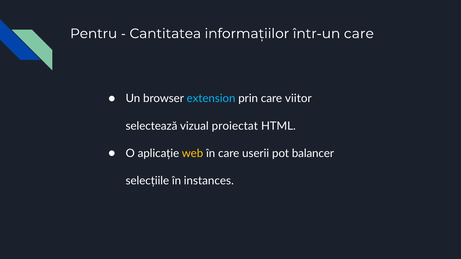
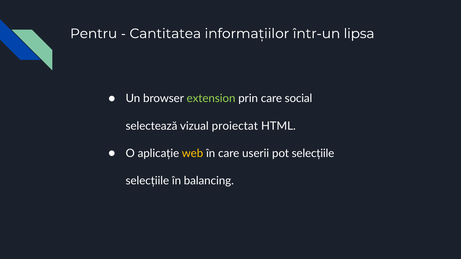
într-un care: care -> lipsa
extension colour: light blue -> light green
viitor: viitor -> social
pot balancer: balancer -> selecțiile
instances: instances -> balancing
